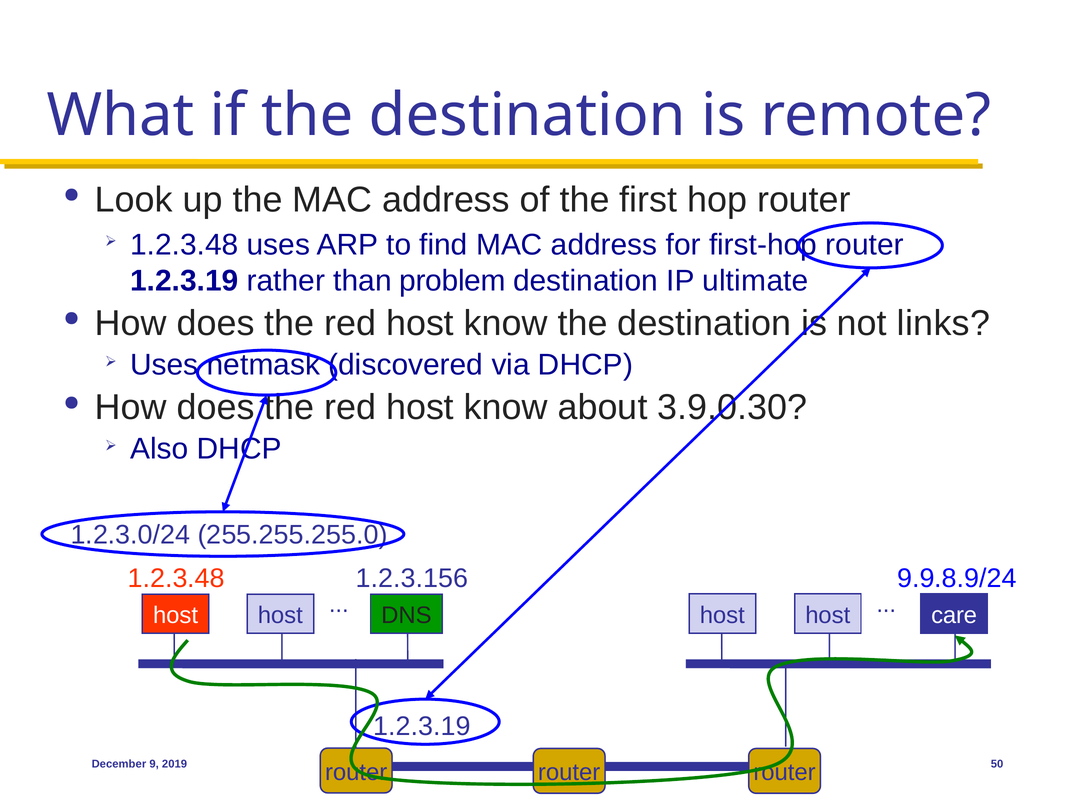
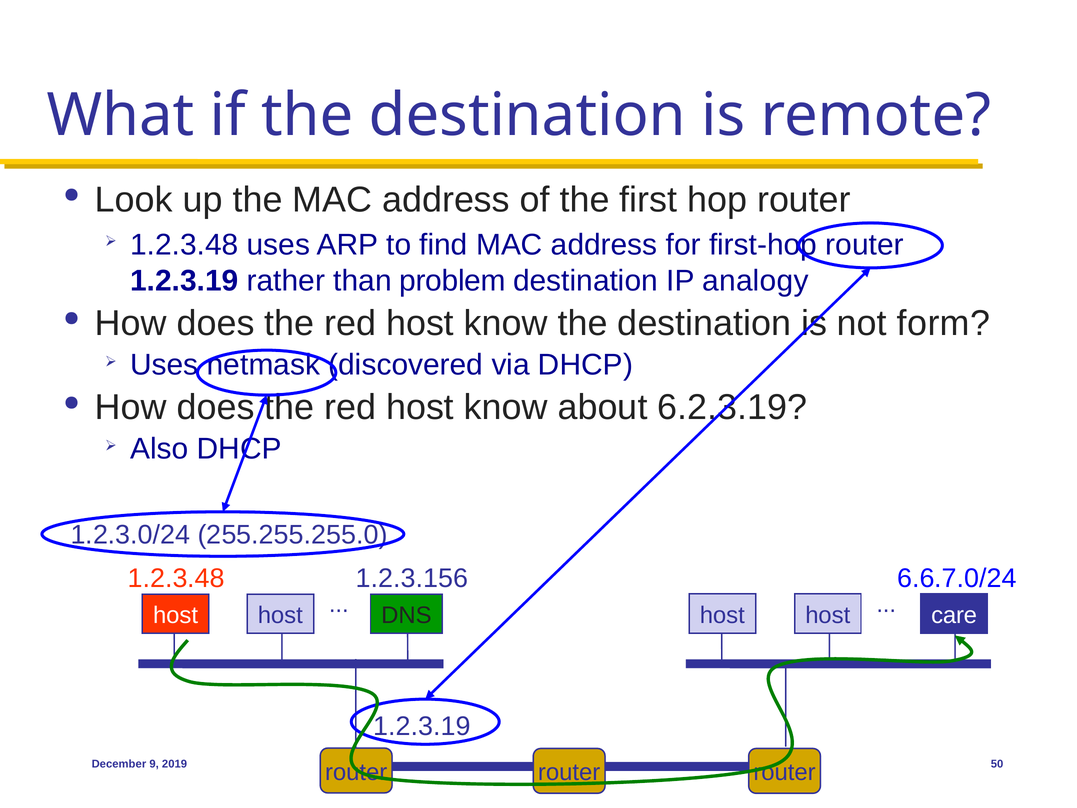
ultimate: ultimate -> analogy
links: links -> form
3.9.0.30: 3.9.0.30 -> 6.2.3.19
9.9.8.9/24: 9.9.8.9/24 -> 6.6.7.0/24
